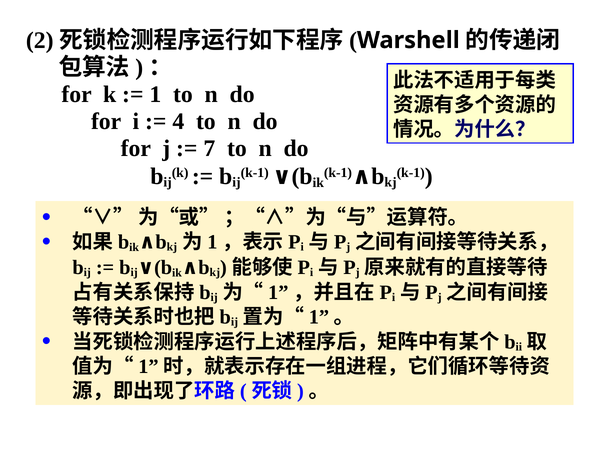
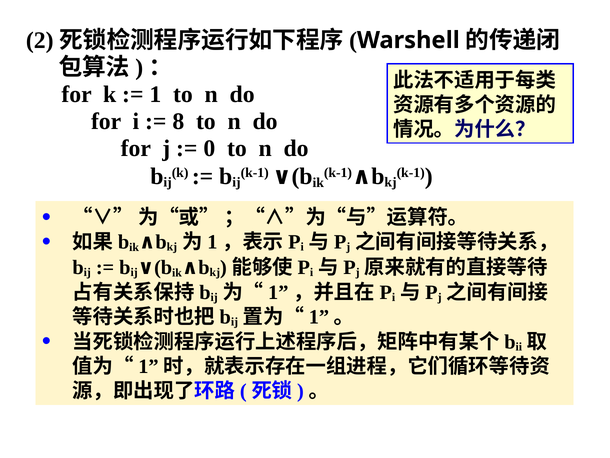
4: 4 -> 8
7: 7 -> 0
